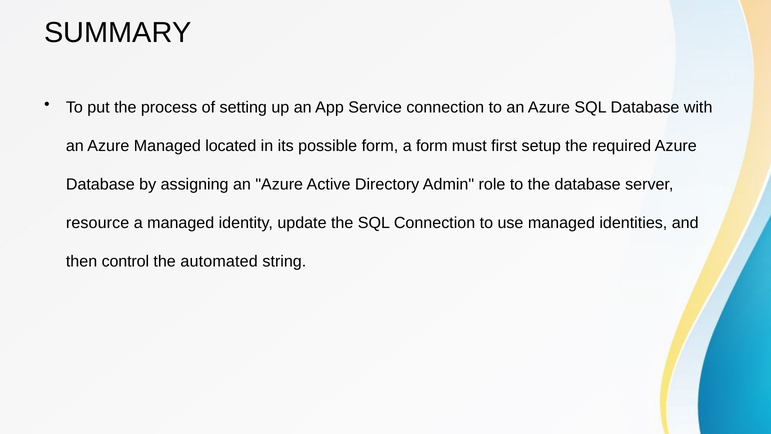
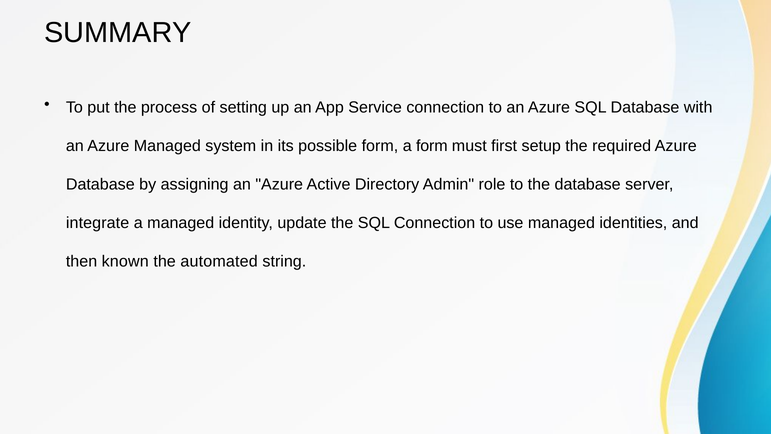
located: located -> system
resource: resource -> integrate
control: control -> known
